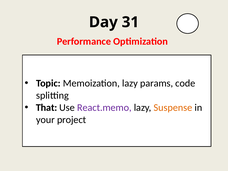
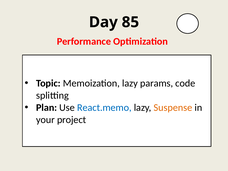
31: 31 -> 85
That: That -> Plan
React.memo colour: purple -> blue
